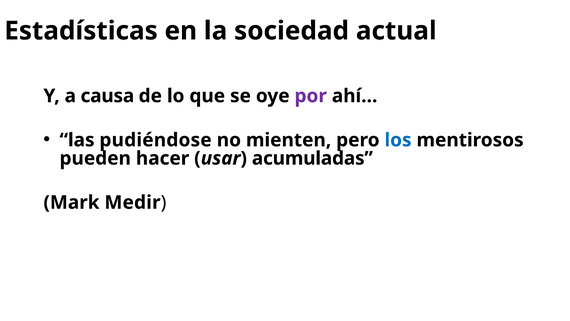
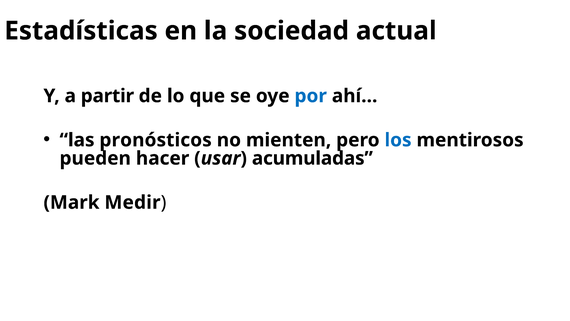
causa: causa -> partir
por colour: purple -> blue
pudiéndose: pudiéndose -> pronósticos
